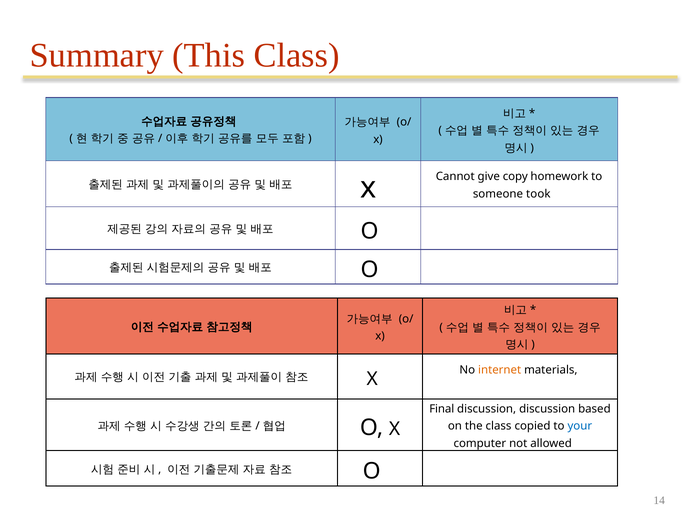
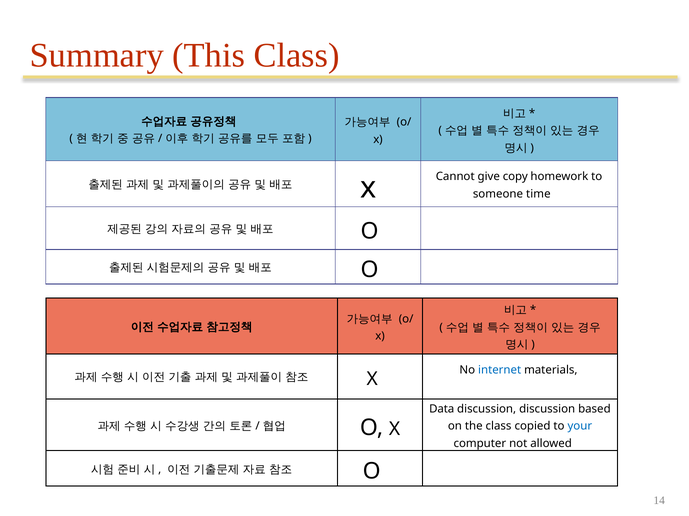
took: took -> time
internet colour: orange -> blue
Final: Final -> Data
